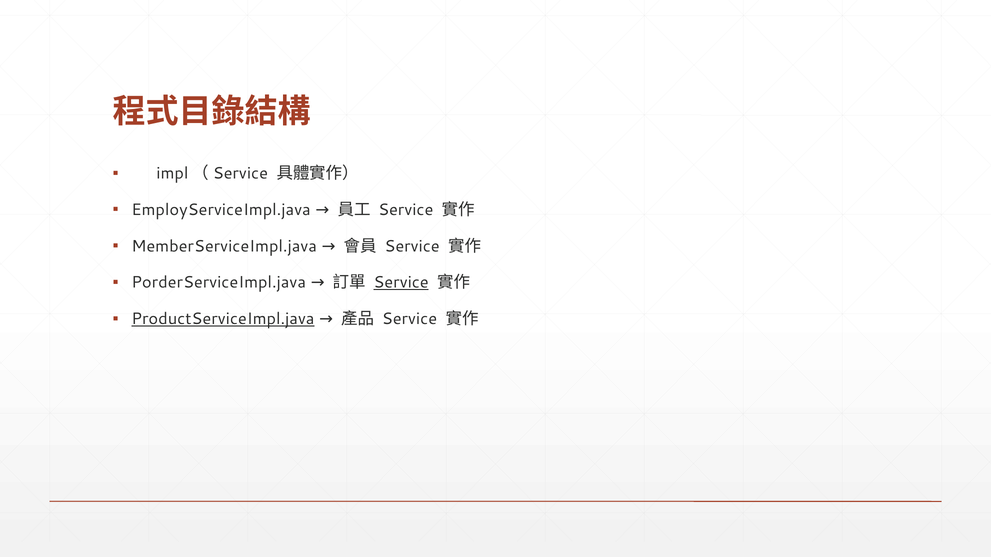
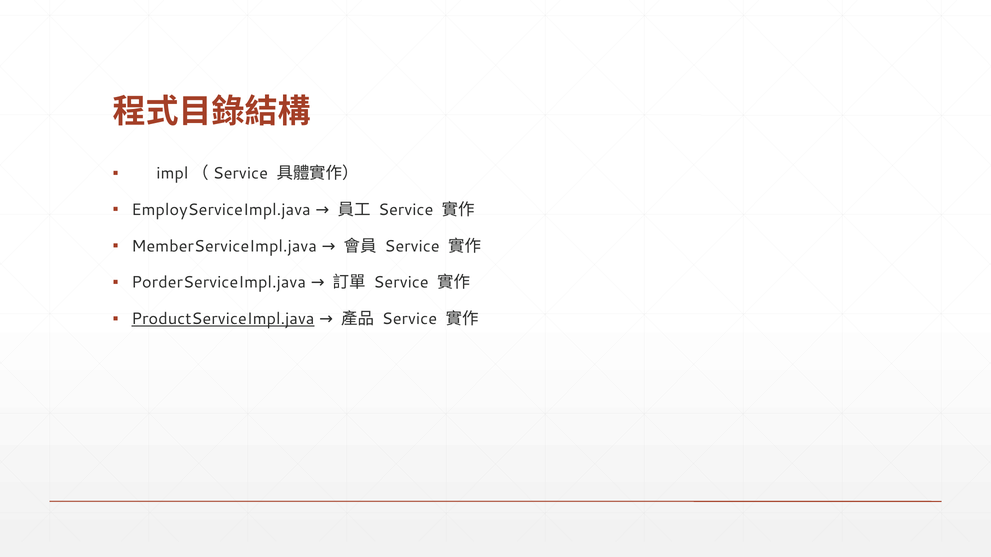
Service at (401, 283) underline: present -> none
